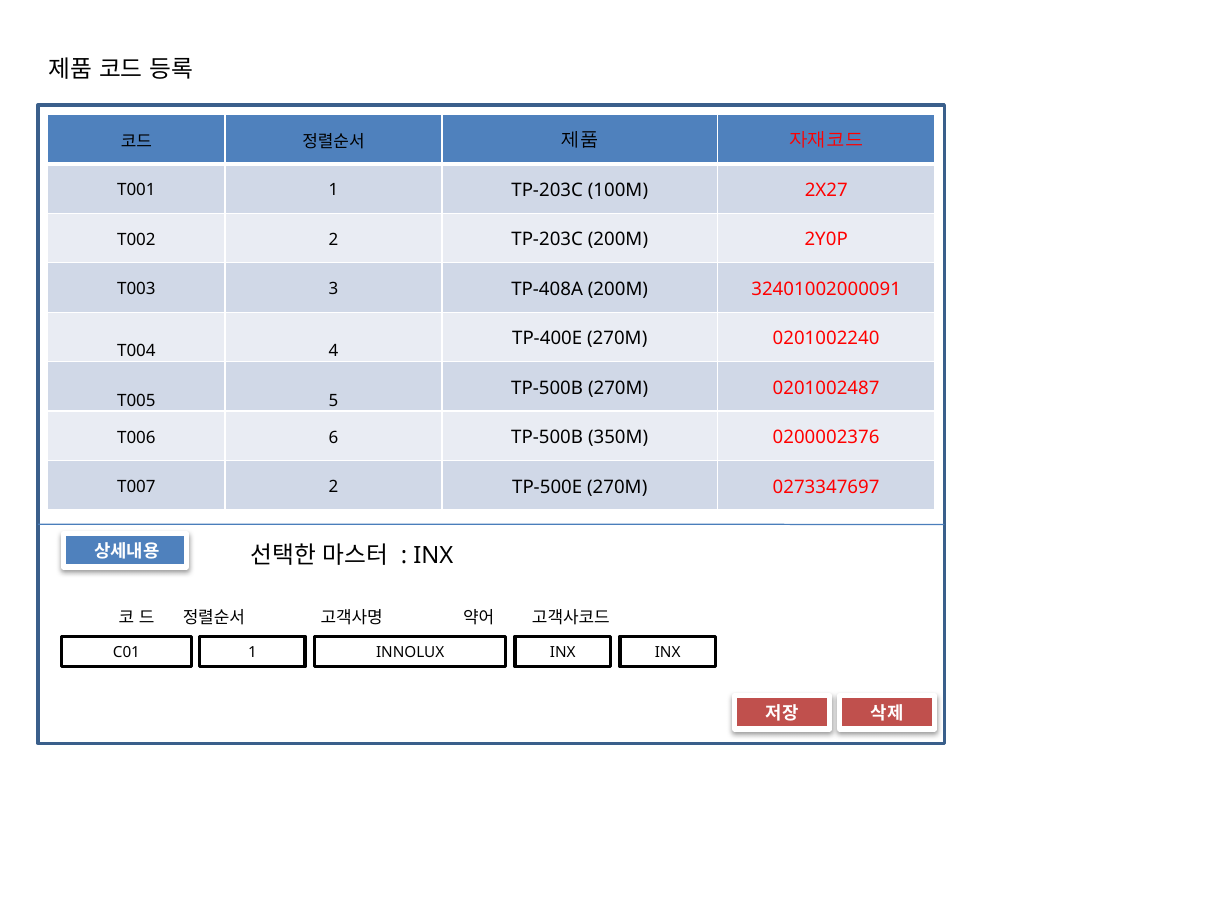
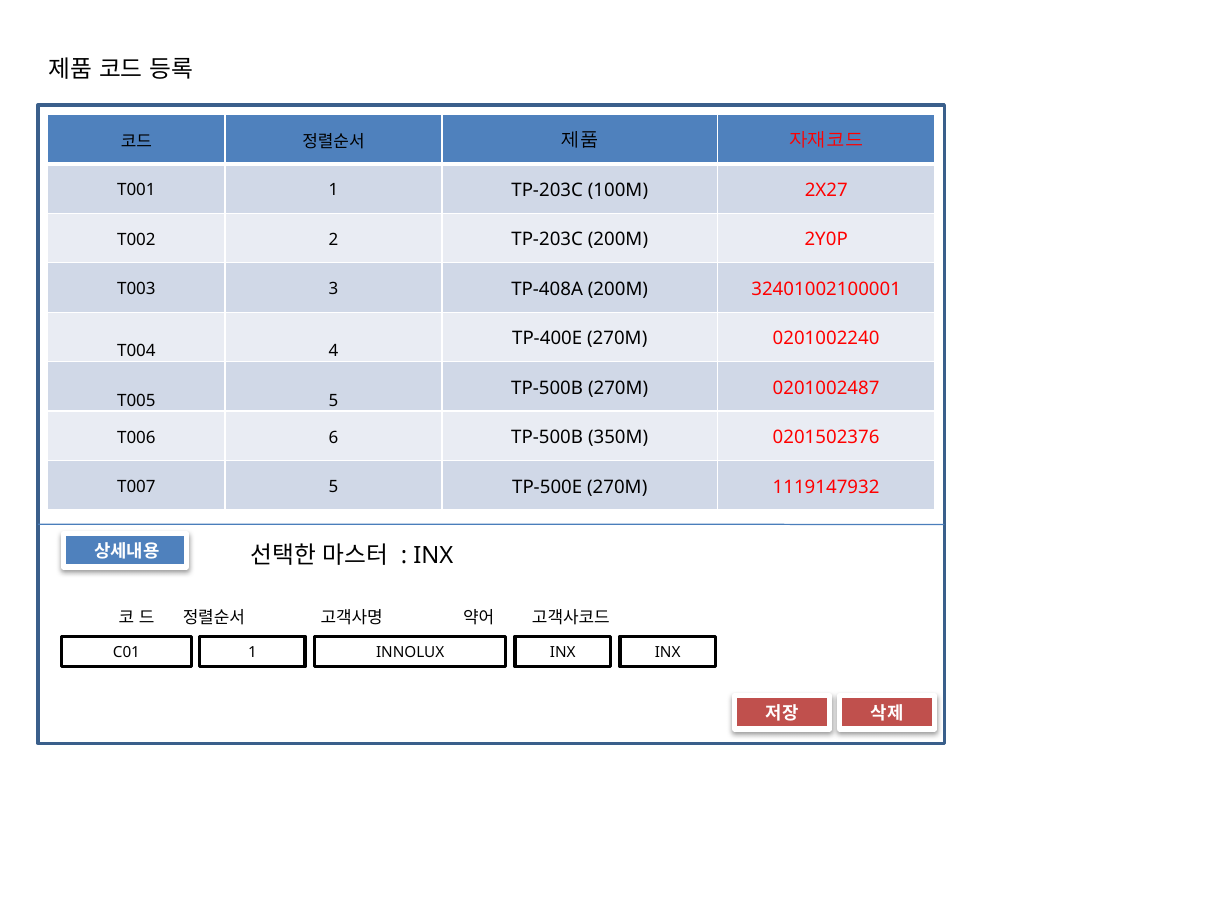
32401002000091: 32401002000091 -> 32401002100001
0200002376: 0200002376 -> 0201502376
T007 2: 2 -> 5
0273347697: 0273347697 -> 1119147932
